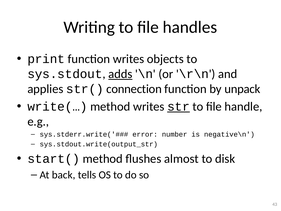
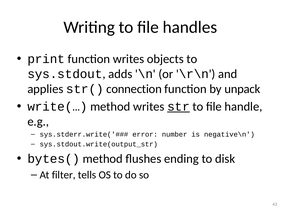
adds underline: present -> none
start(: start( -> bytes(
almost: almost -> ending
back: back -> filter
